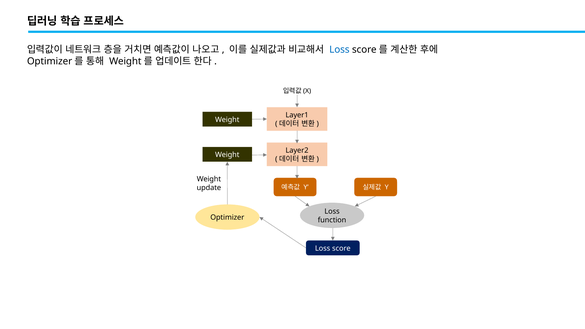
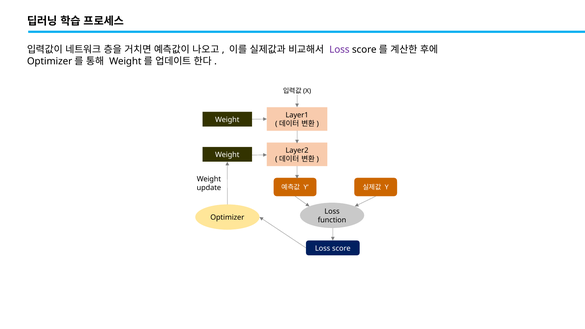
Loss at (339, 50) colour: blue -> purple
